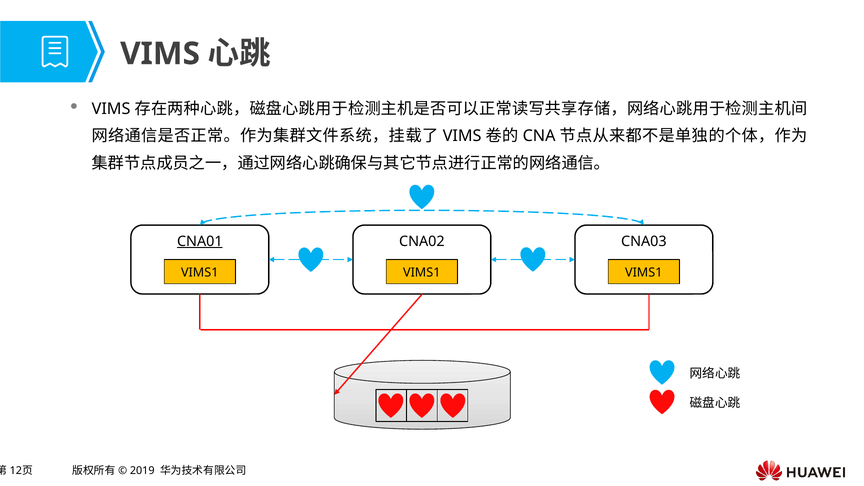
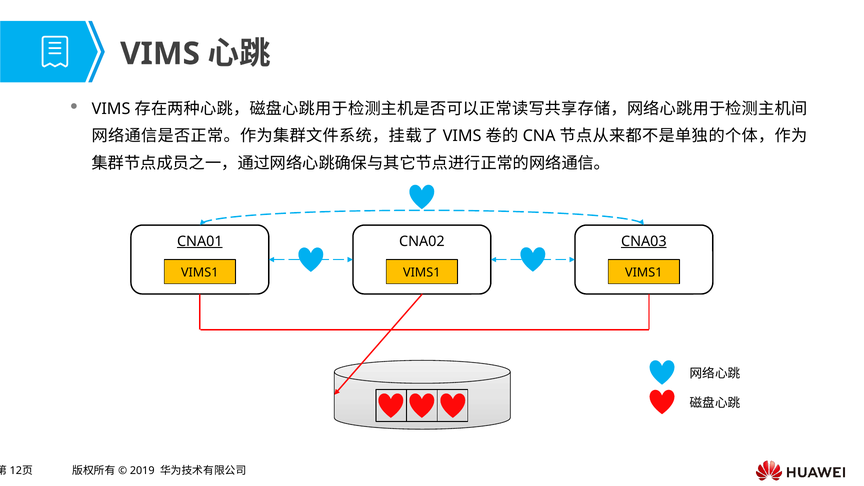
CNA03 underline: none -> present
